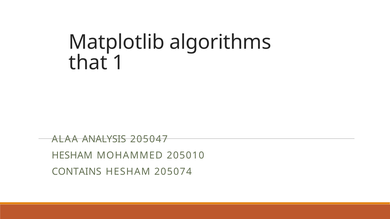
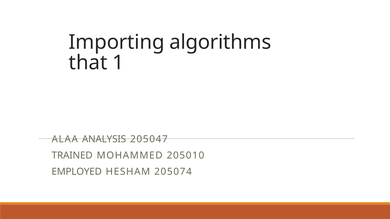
Matplotlib: Matplotlib -> Importing
HESHAM at (72, 156): HESHAM -> TRAINED
CONTAINS: CONTAINS -> EMPLOYED
